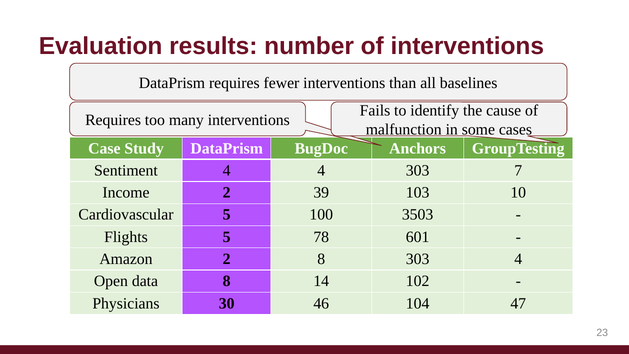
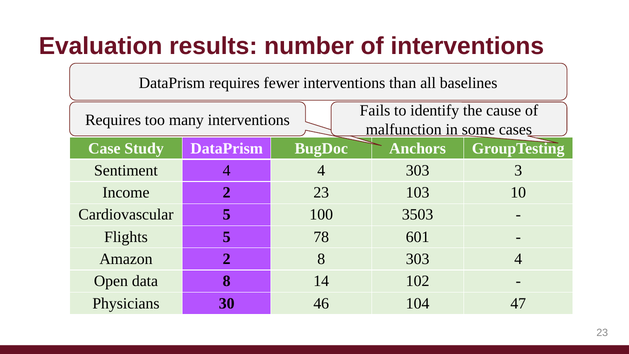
7: 7 -> 3
2 39: 39 -> 23
